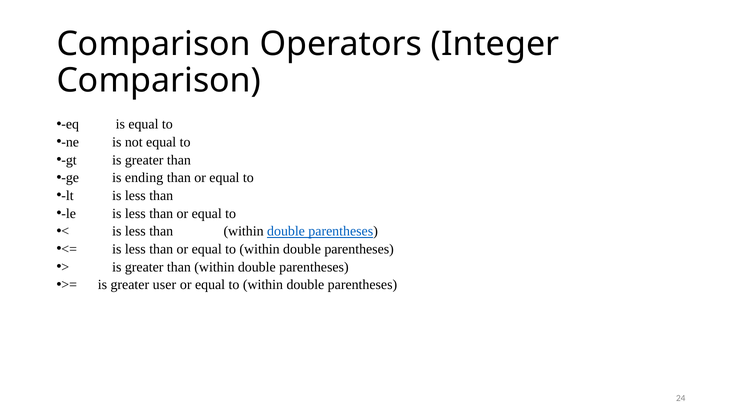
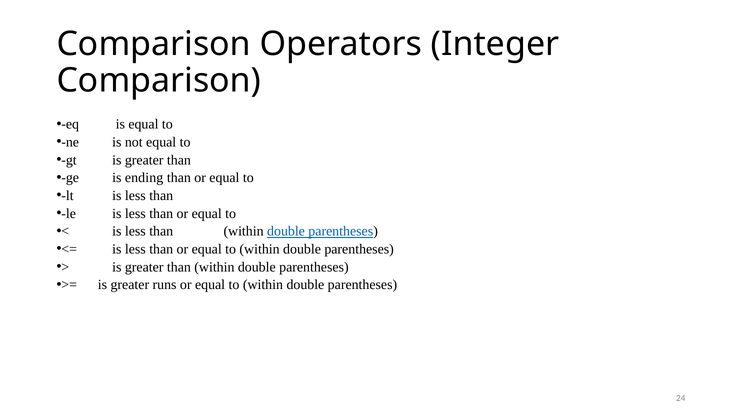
user: user -> runs
